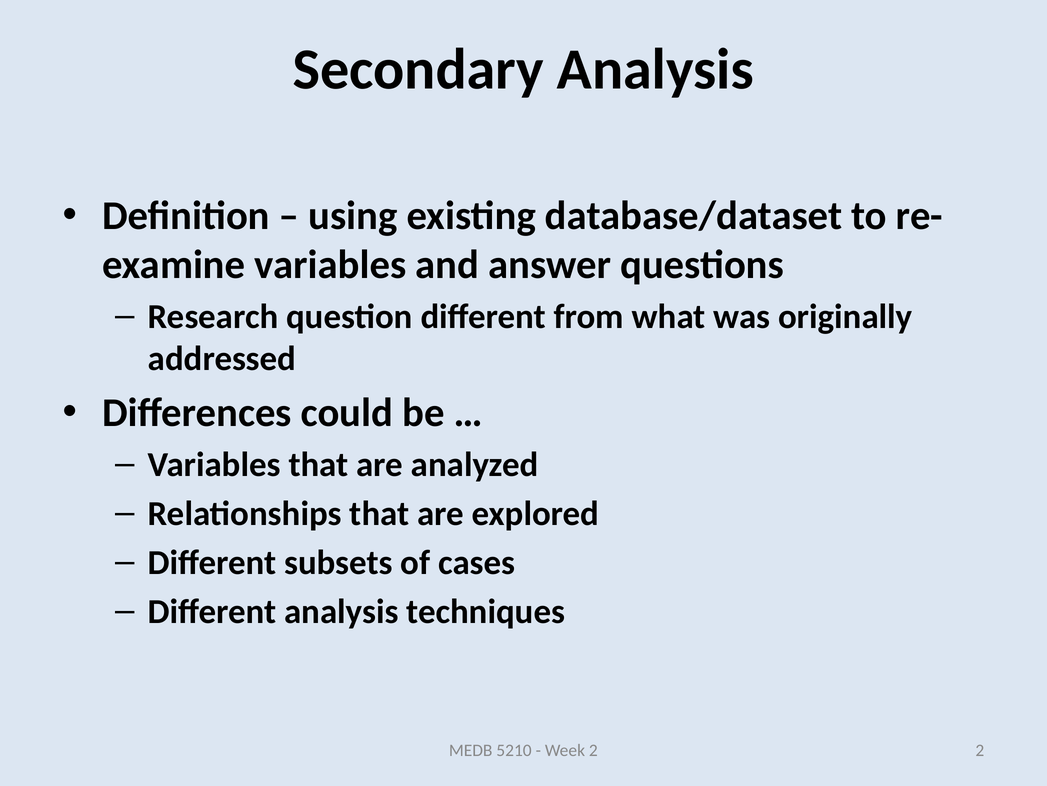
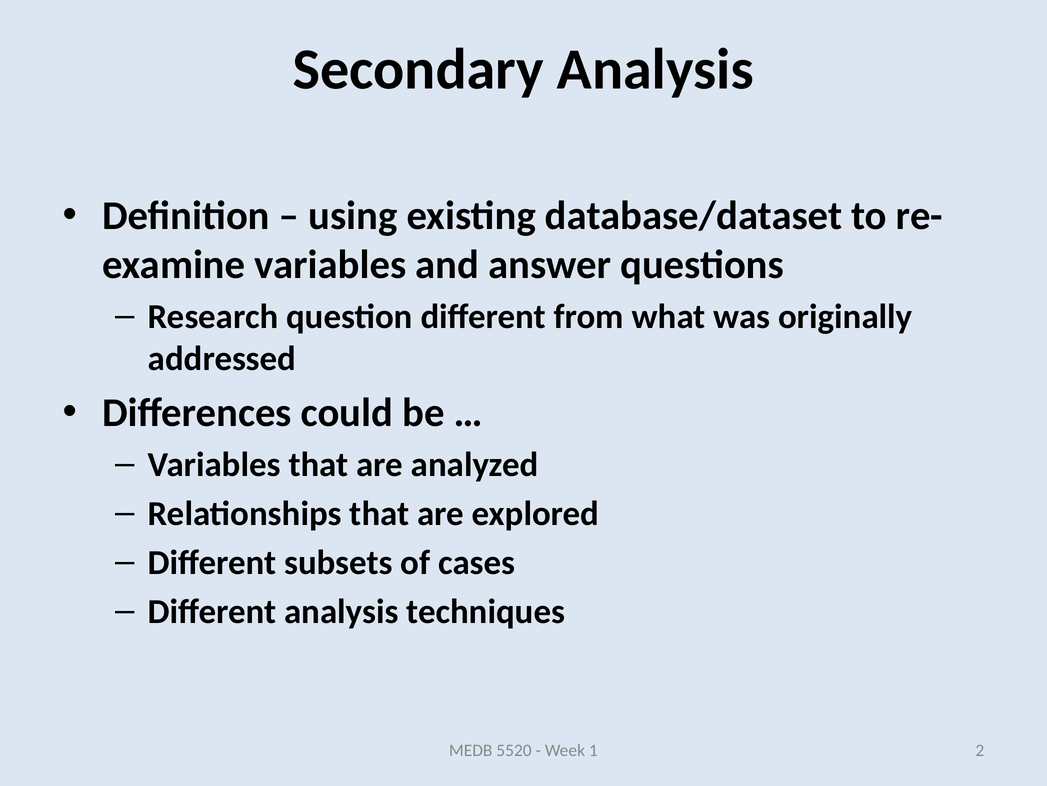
5210: 5210 -> 5520
Week 2: 2 -> 1
